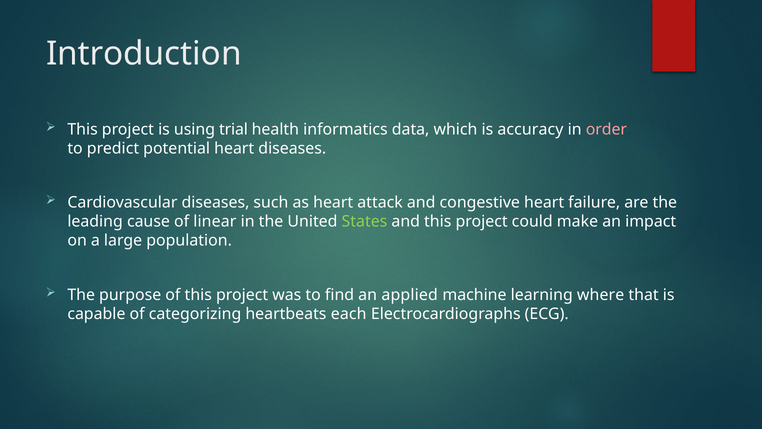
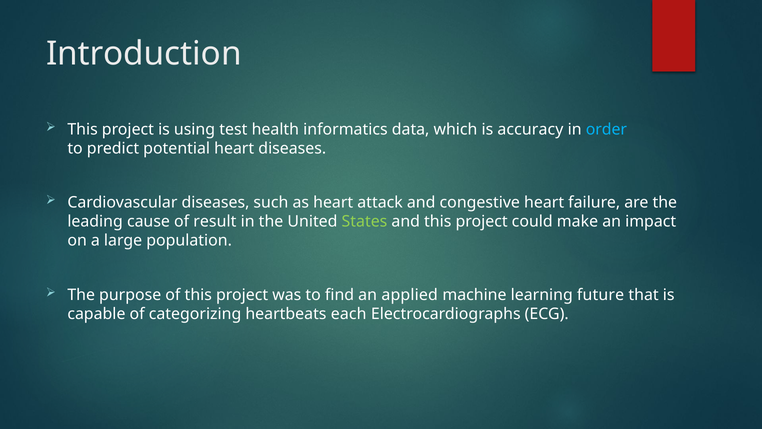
trial: trial -> test
order colour: pink -> light blue
linear: linear -> result
where: where -> future
